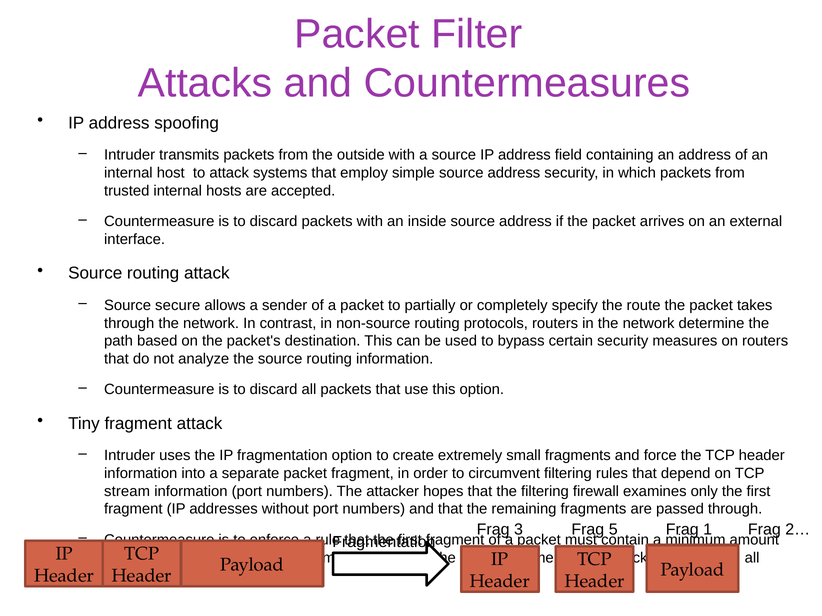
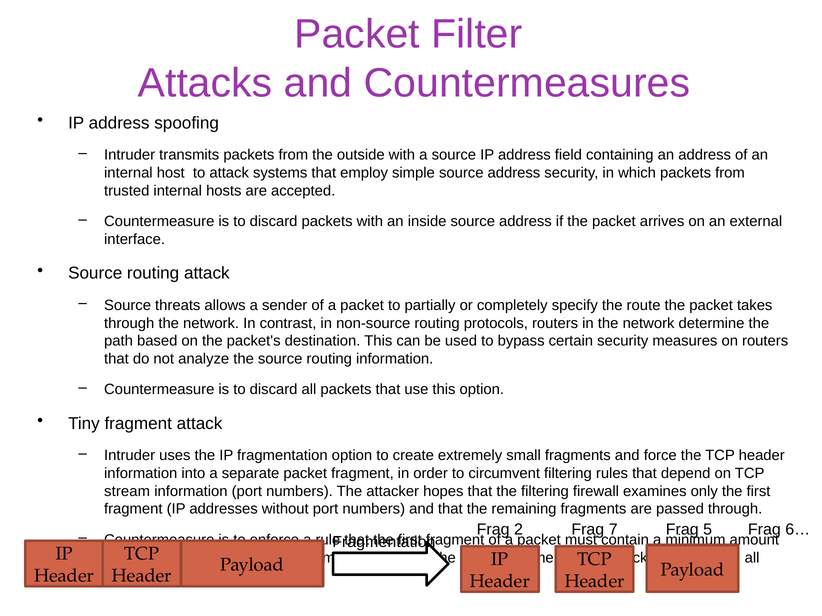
secure: secure -> threats
3: 3 -> 2
5: 5 -> 7
1: 1 -> 5
2…: 2… -> 6…
